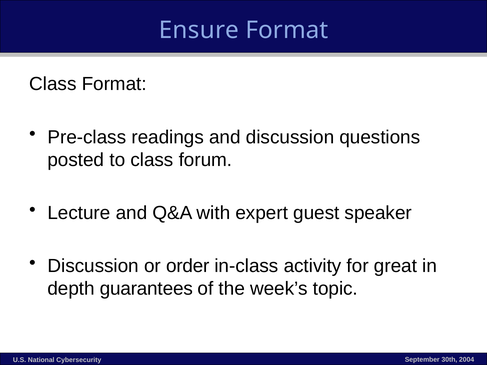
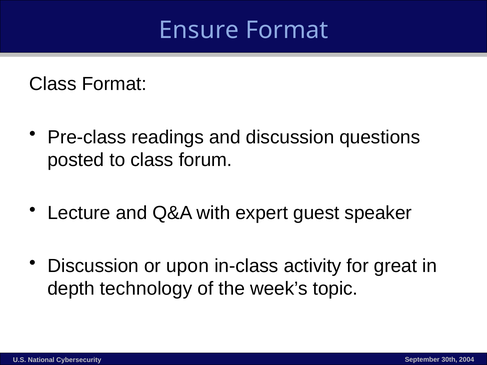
order: order -> upon
guarantees: guarantees -> technology
